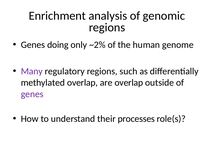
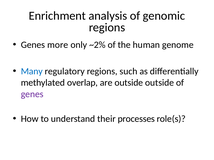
doing: doing -> more
Many colour: purple -> blue
are overlap: overlap -> outside
